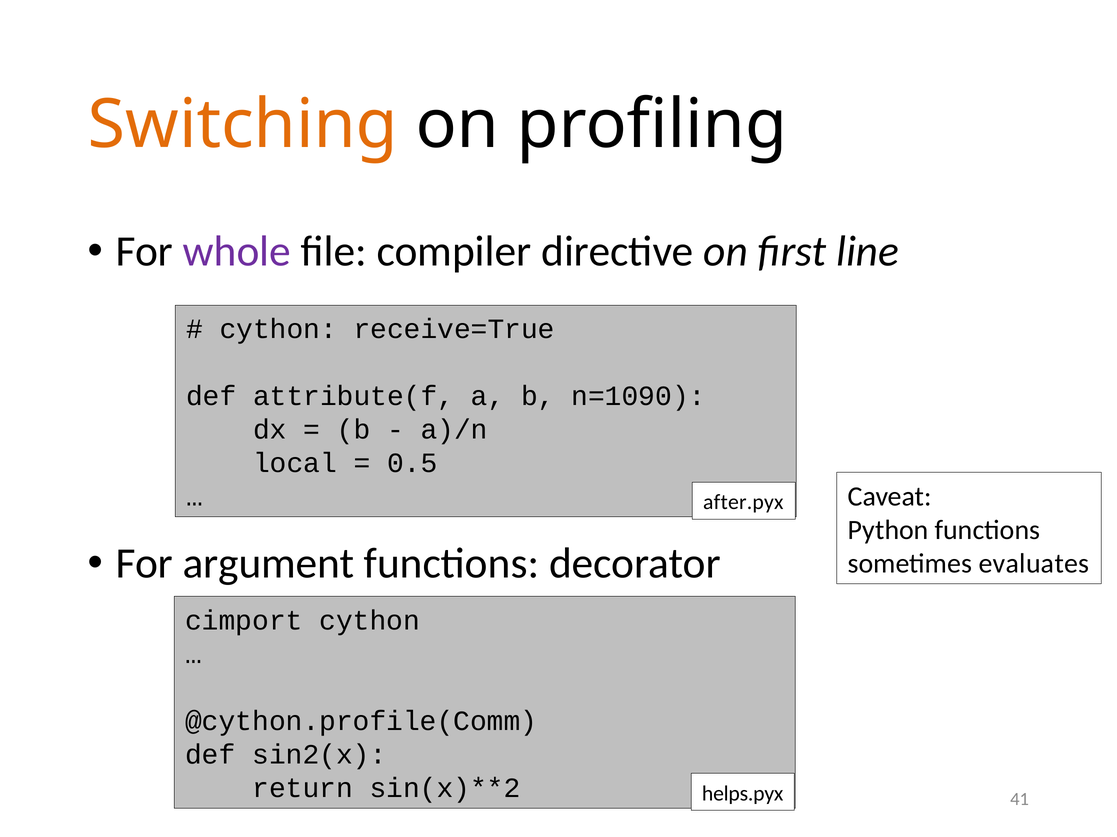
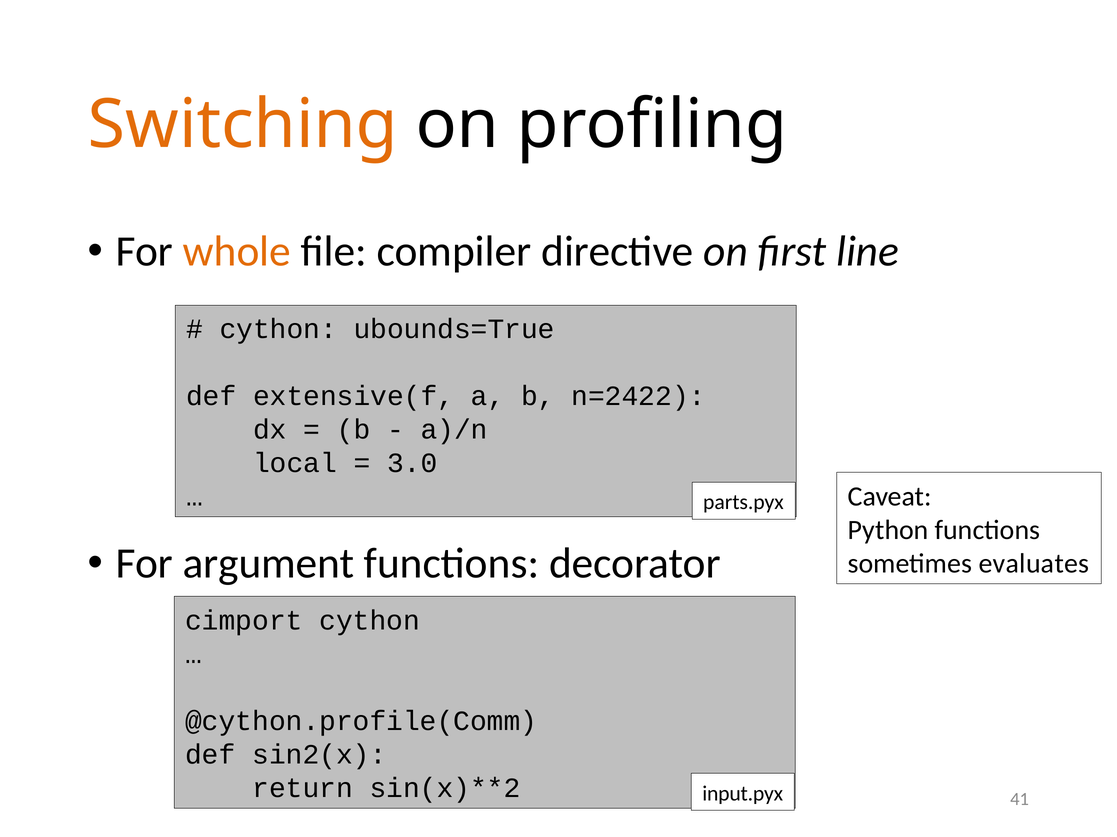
whole colour: purple -> orange
receive=True: receive=True -> ubounds=True
attribute(f: attribute(f -> extensive(f
n=1090: n=1090 -> n=2422
0.5: 0.5 -> 3.0
after.pyx: after.pyx -> parts.pyx
helps.pyx: helps.pyx -> input.pyx
